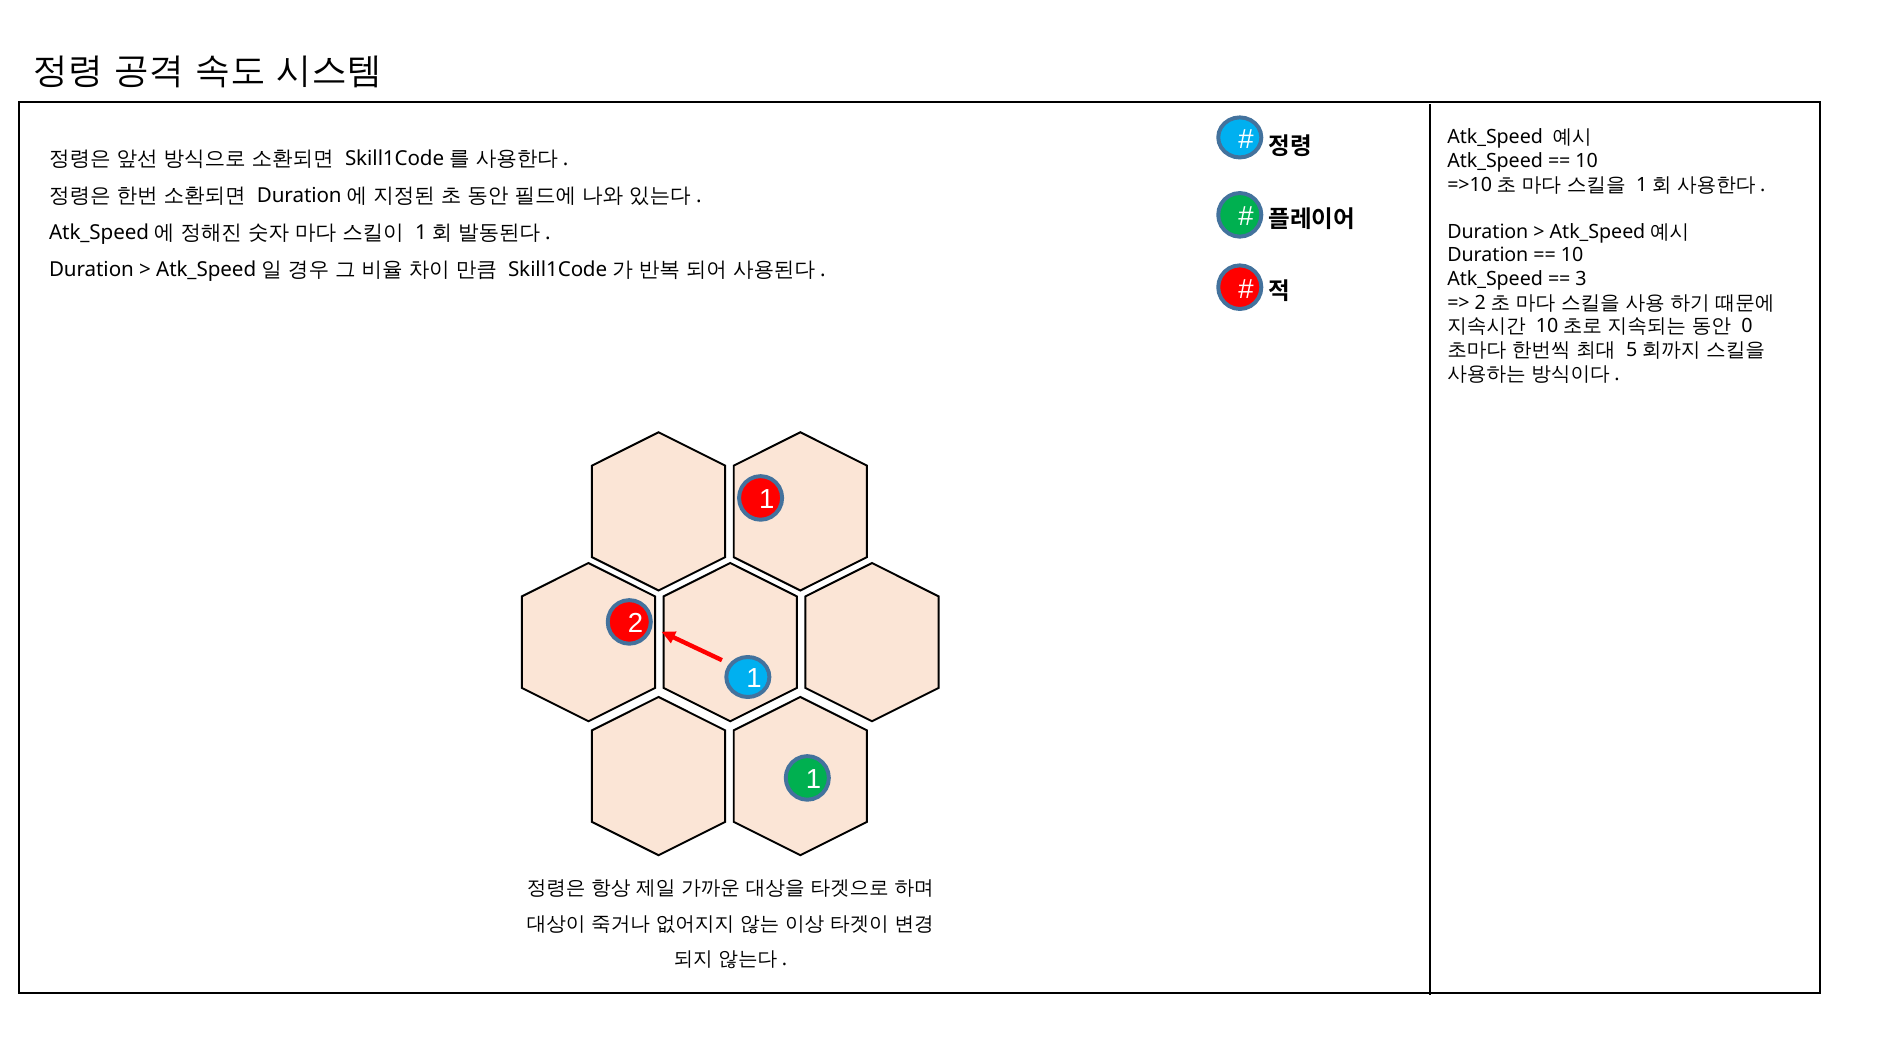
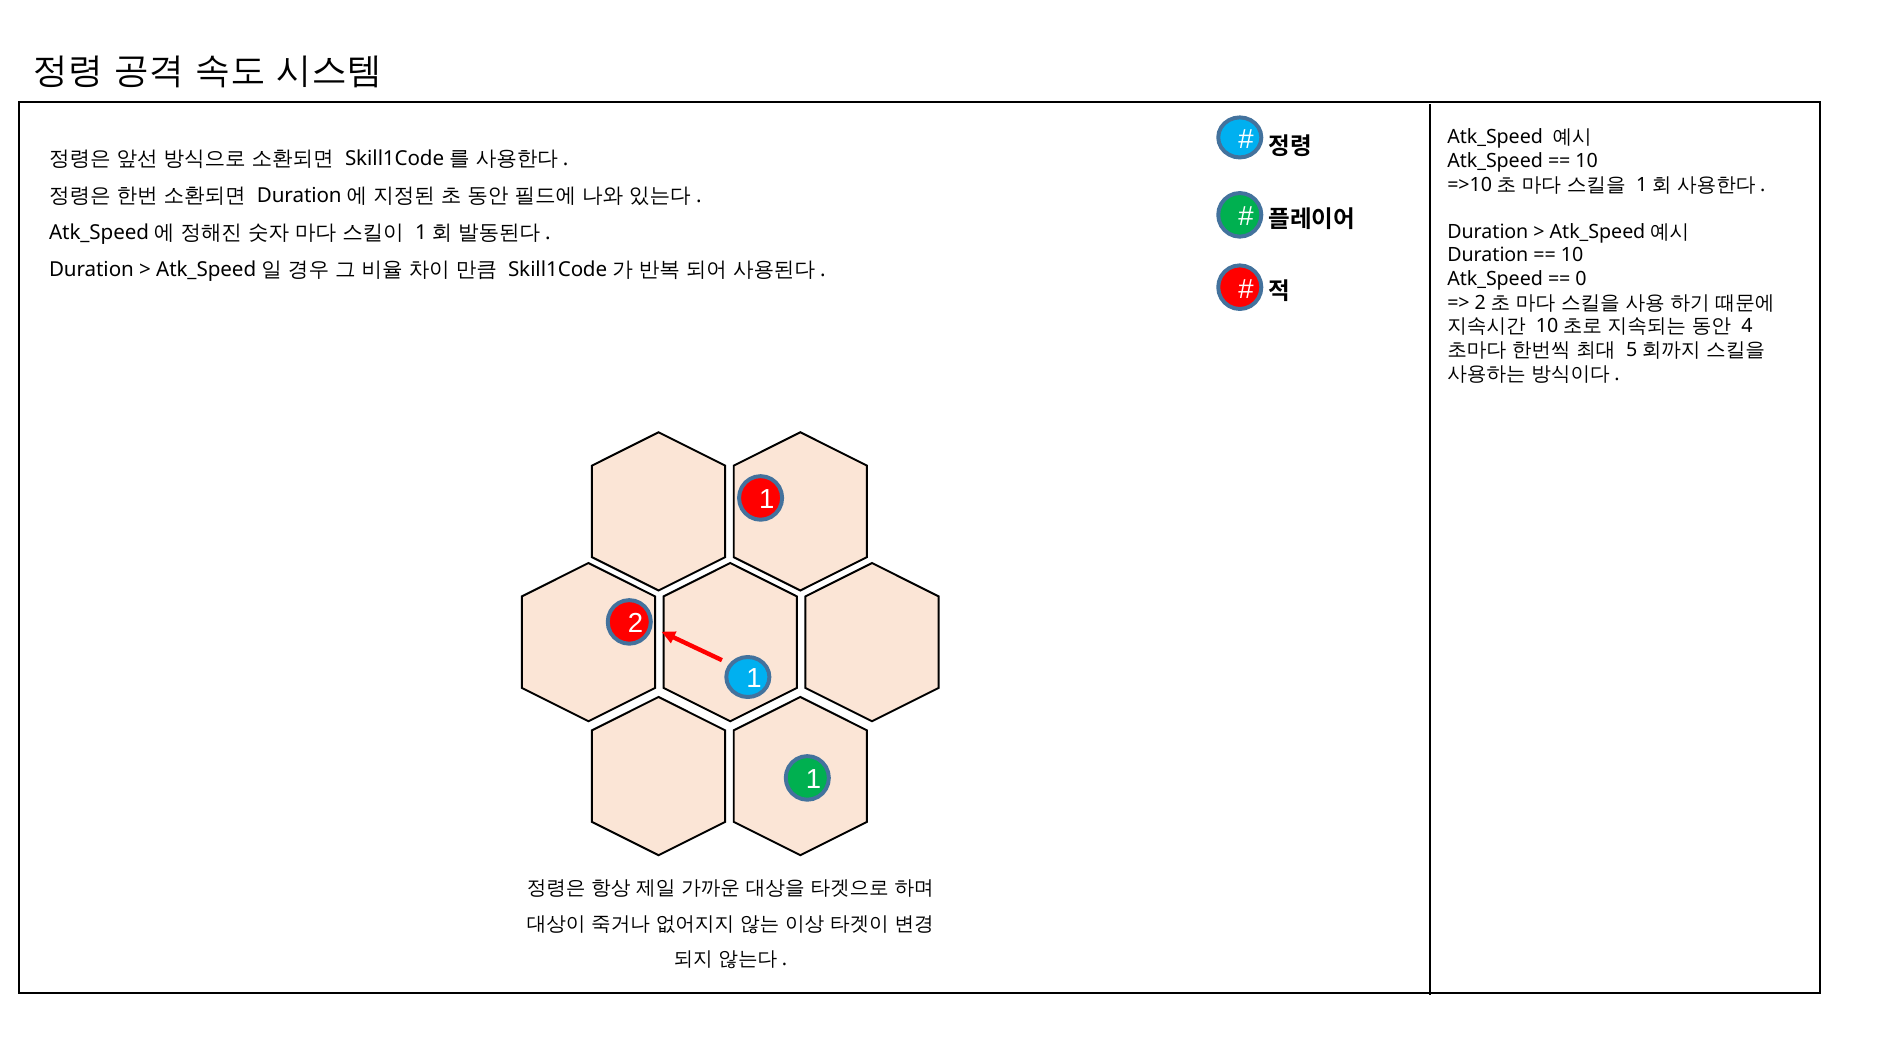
3: 3 -> 0
0: 0 -> 4
